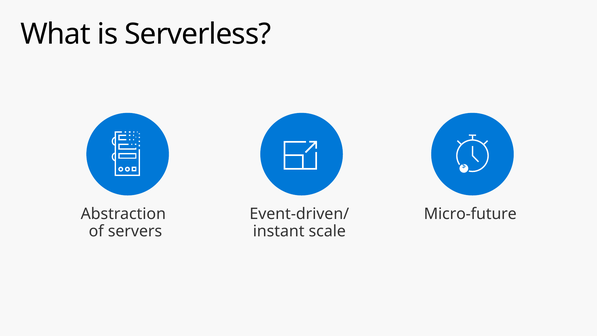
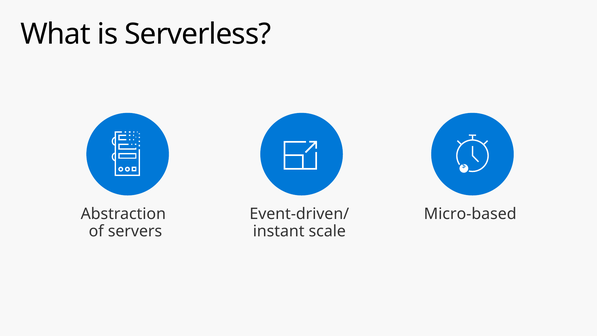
Micro-future: Micro-future -> Micro-based
